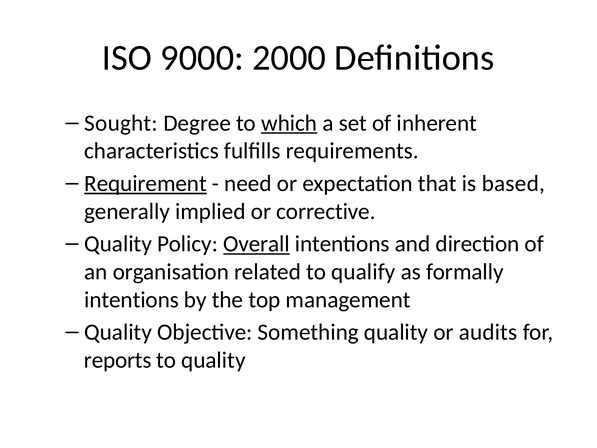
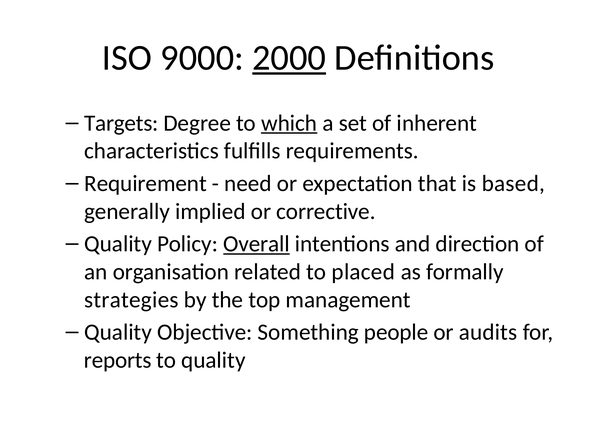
2000 underline: none -> present
Sought: Sought -> Targets
Requirement underline: present -> none
qualify: qualify -> placed
intentions at (132, 300): intentions -> strategies
Something quality: quality -> people
